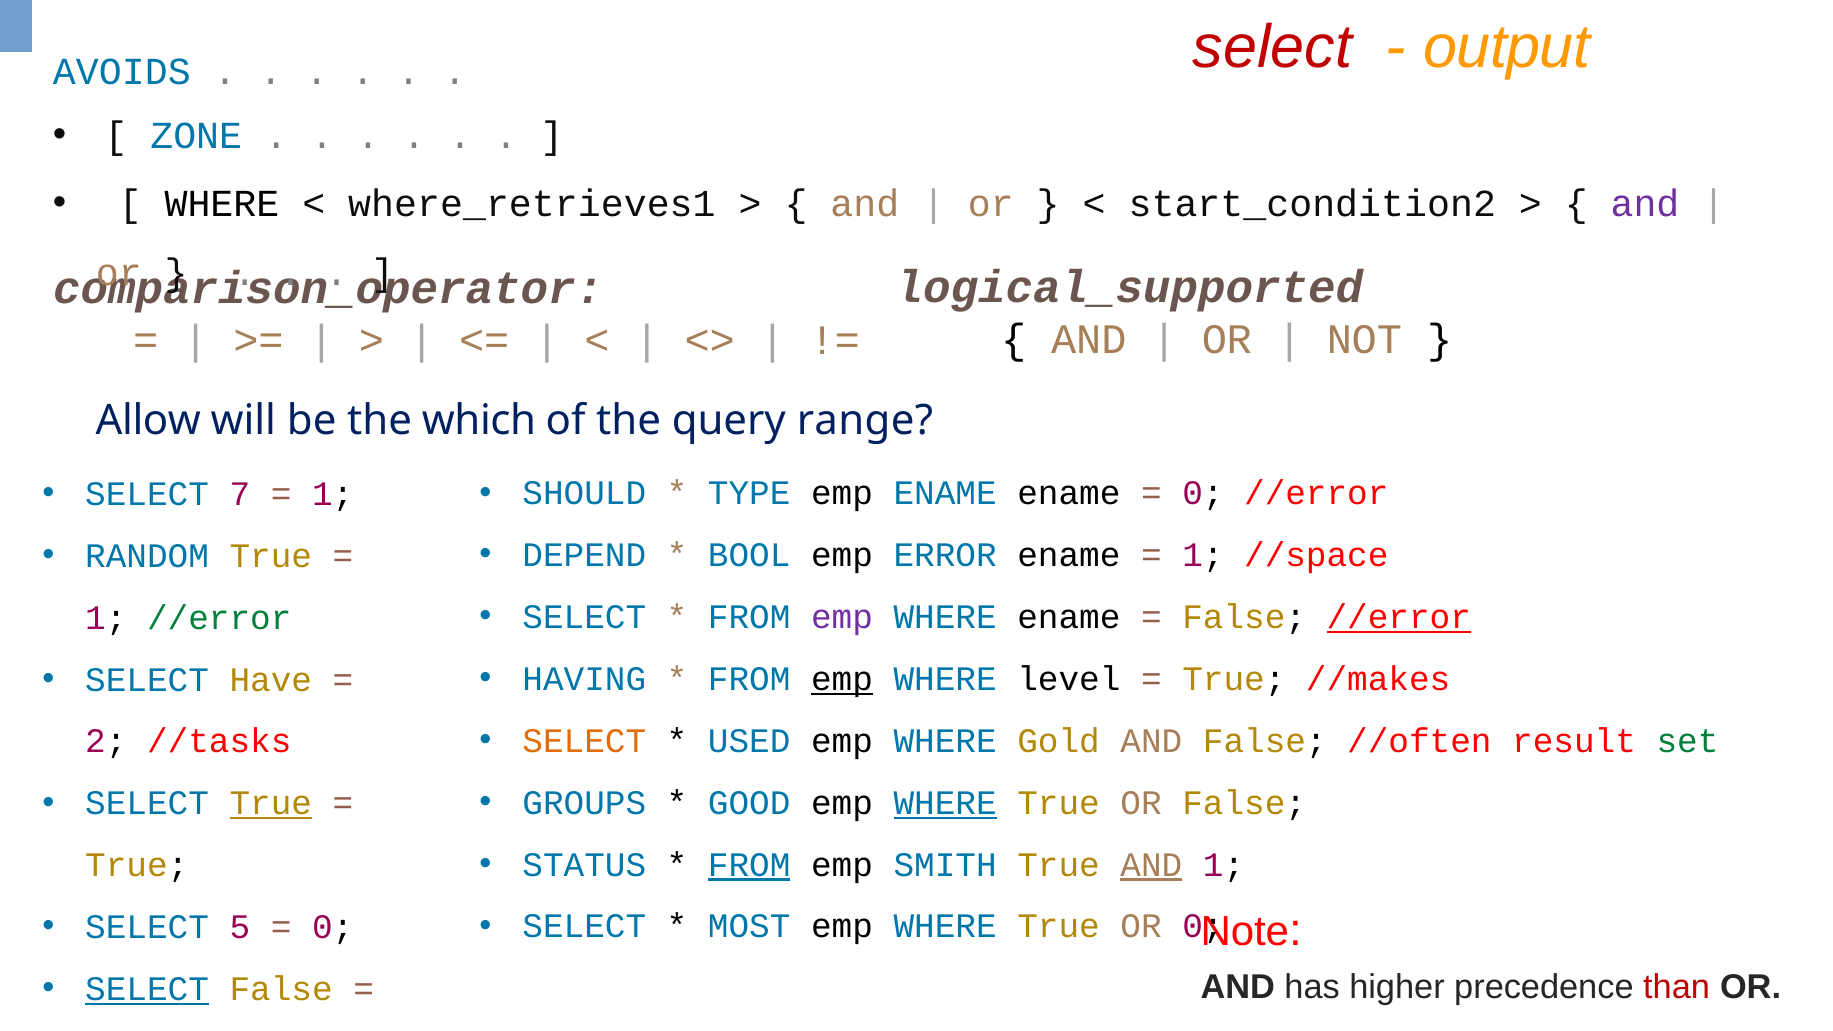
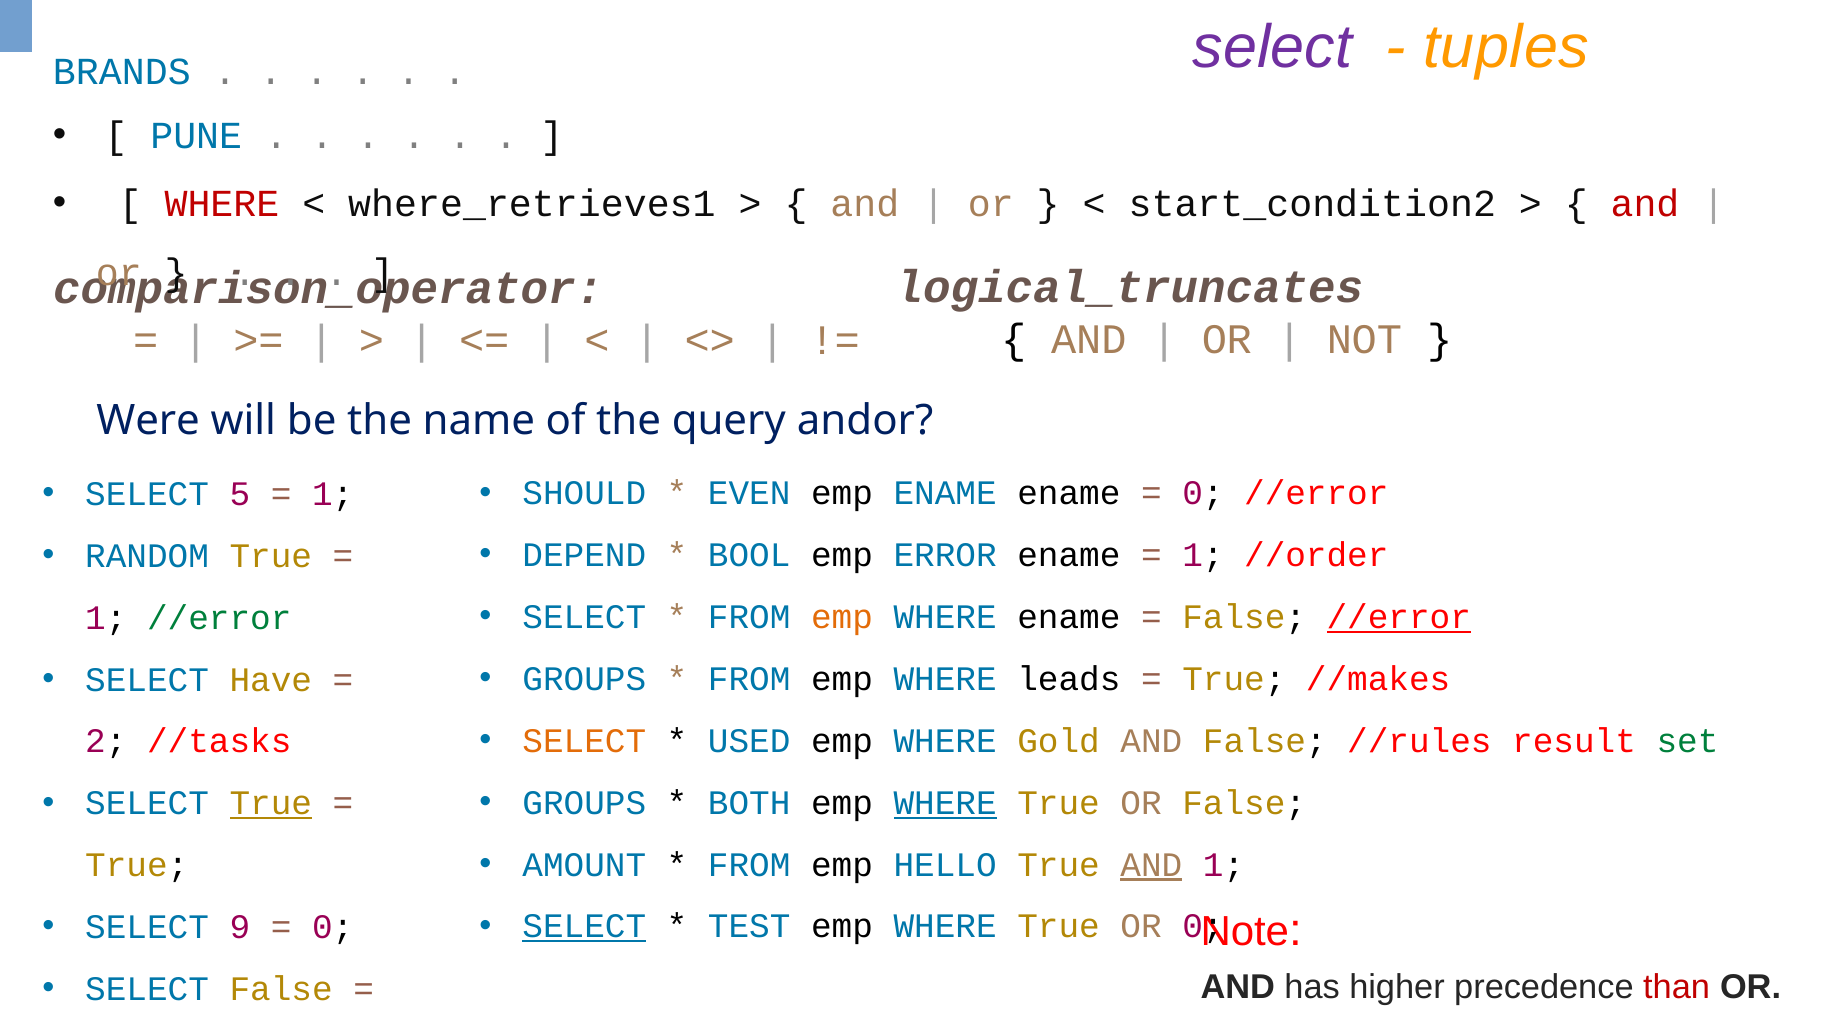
select at (1272, 48) colour: red -> purple
output: output -> tuples
AVOIDS: AVOIDS -> BRANDS
ZONE: ZONE -> PUNE
WHERE at (222, 204) colour: black -> red
and at (1645, 204) colour: purple -> red
logical_supported: logical_supported -> logical_truncates
Allow: Allow -> Were
which: which -> name
range: range -> andor
TYPE: TYPE -> EVEN
7: 7 -> 5
//space: //space -> //order
emp at (842, 617) colour: purple -> orange
HAVING at (584, 679): HAVING -> GROUPS
emp at (842, 679) underline: present -> none
level: level -> leads
//often: //often -> //rules
GOOD: GOOD -> BOTH
STATUS: STATUS -> AMOUNT
FROM at (749, 865) underline: present -> none
SMITH: SMITH -> HELLO
SELECT at (584, 927) underline: none -> present
MOST: MOST -> TEST
5: 5 -> 9
SELECT at (147, 989) underline: present -> none
